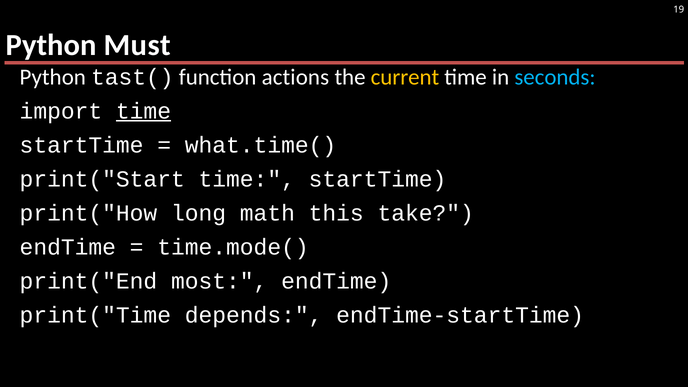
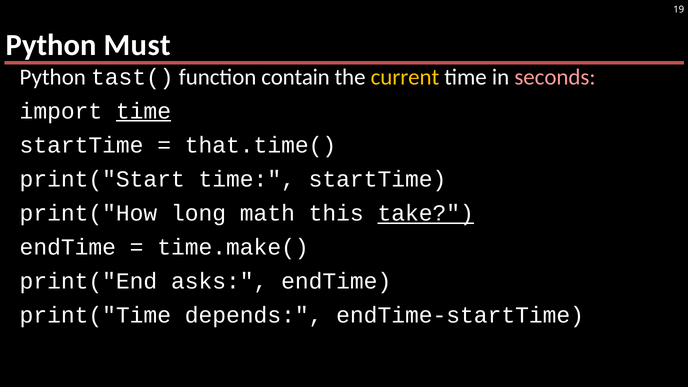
actions: actions -> contain
seconds colour: light blue -> pink
what.time(: what.time( -> that.time(
take underline: none -> present
time.mode(: time.mode( -> time.make(
most: most -> asks
